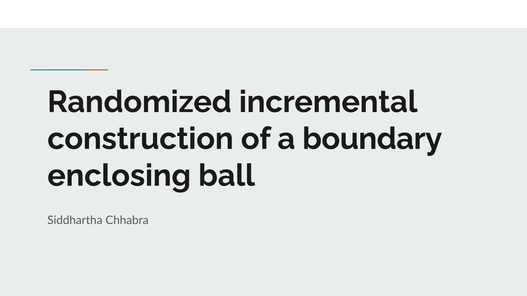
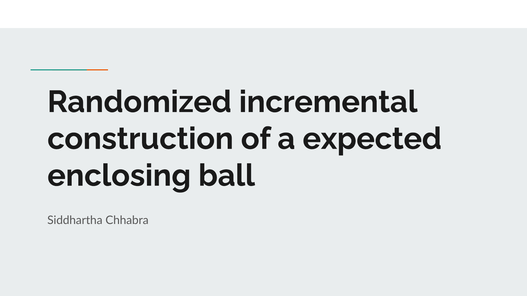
boundary: boundary -> expected
